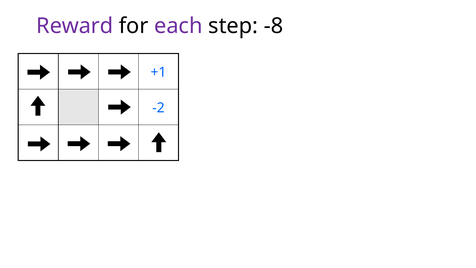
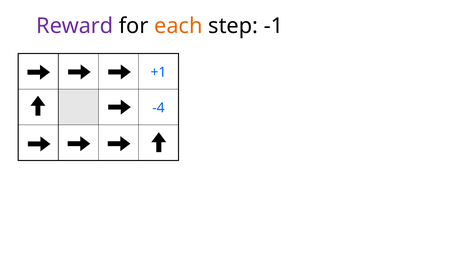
each colour: purple -> orange
-8: -8 -> -1
-2: -2 -> -4
